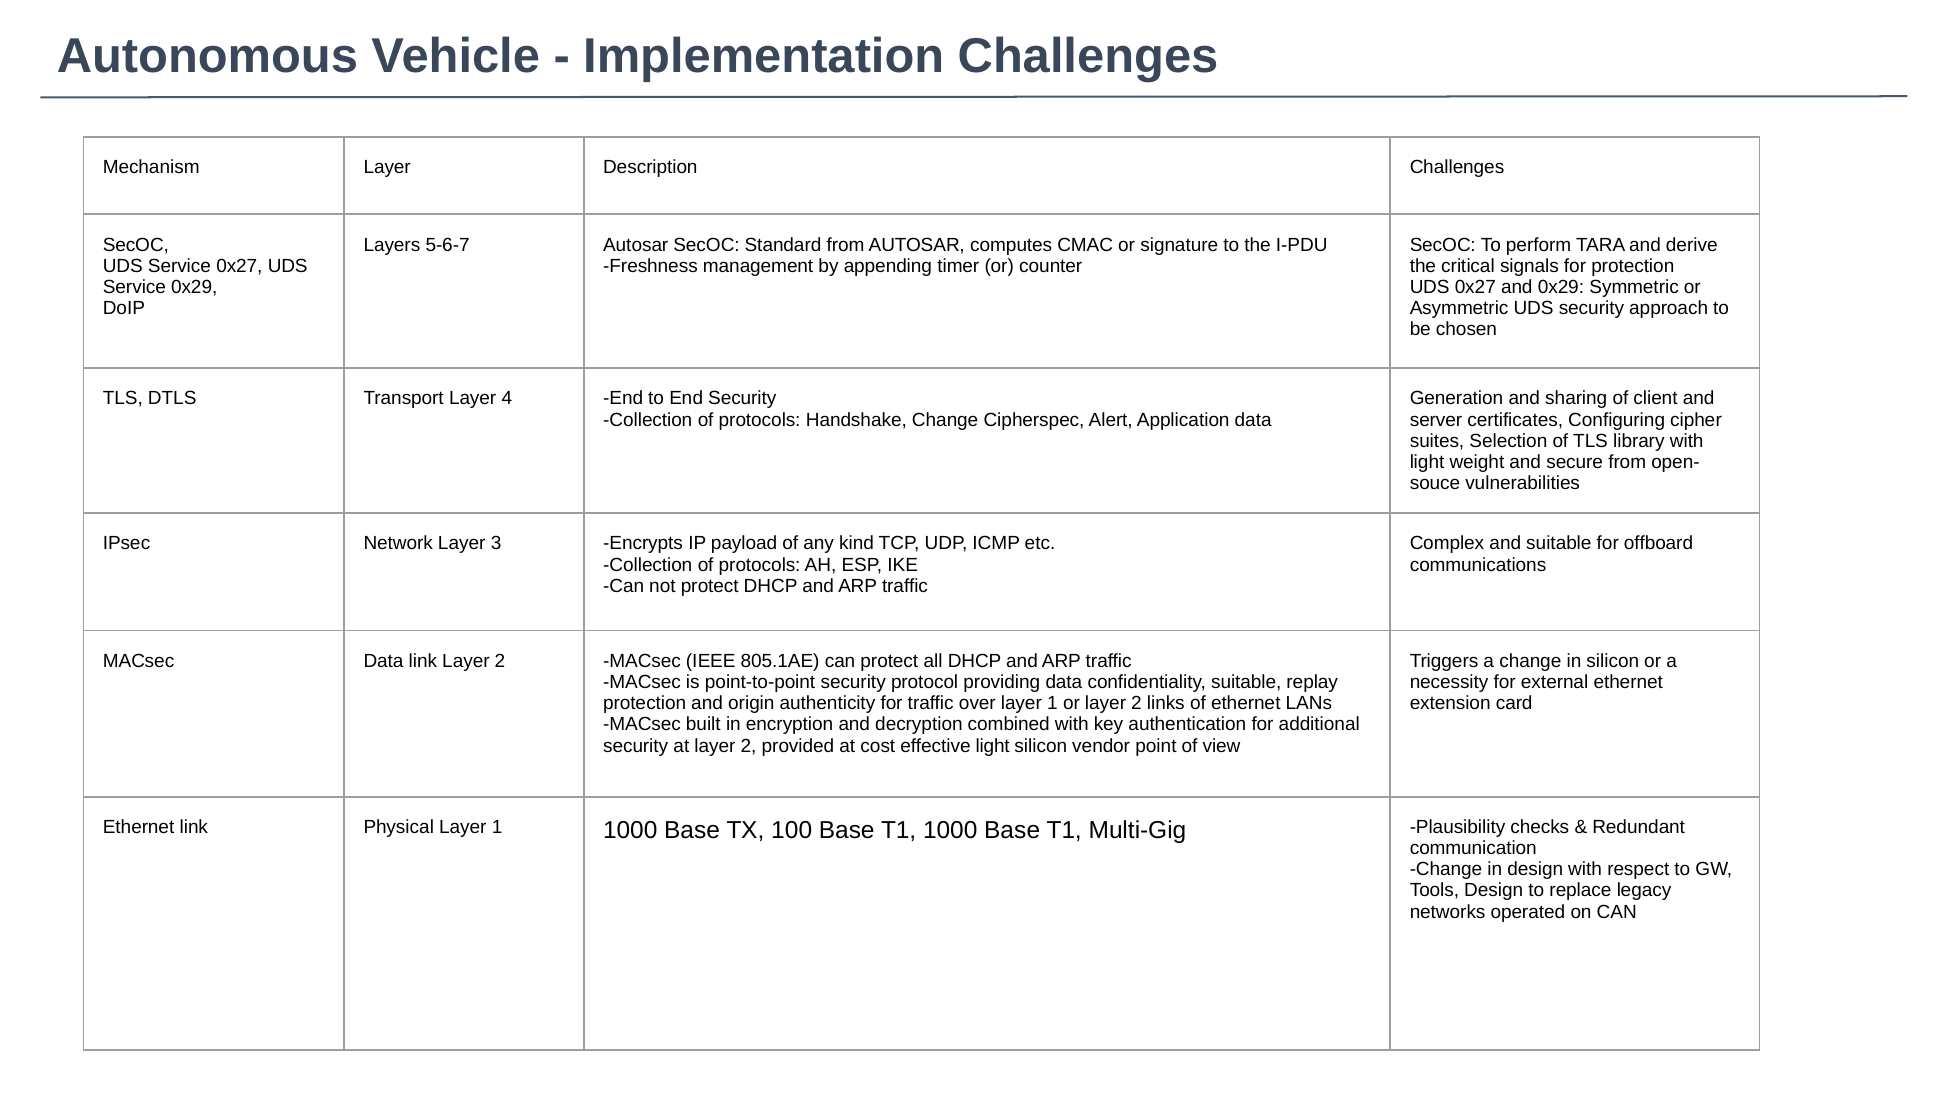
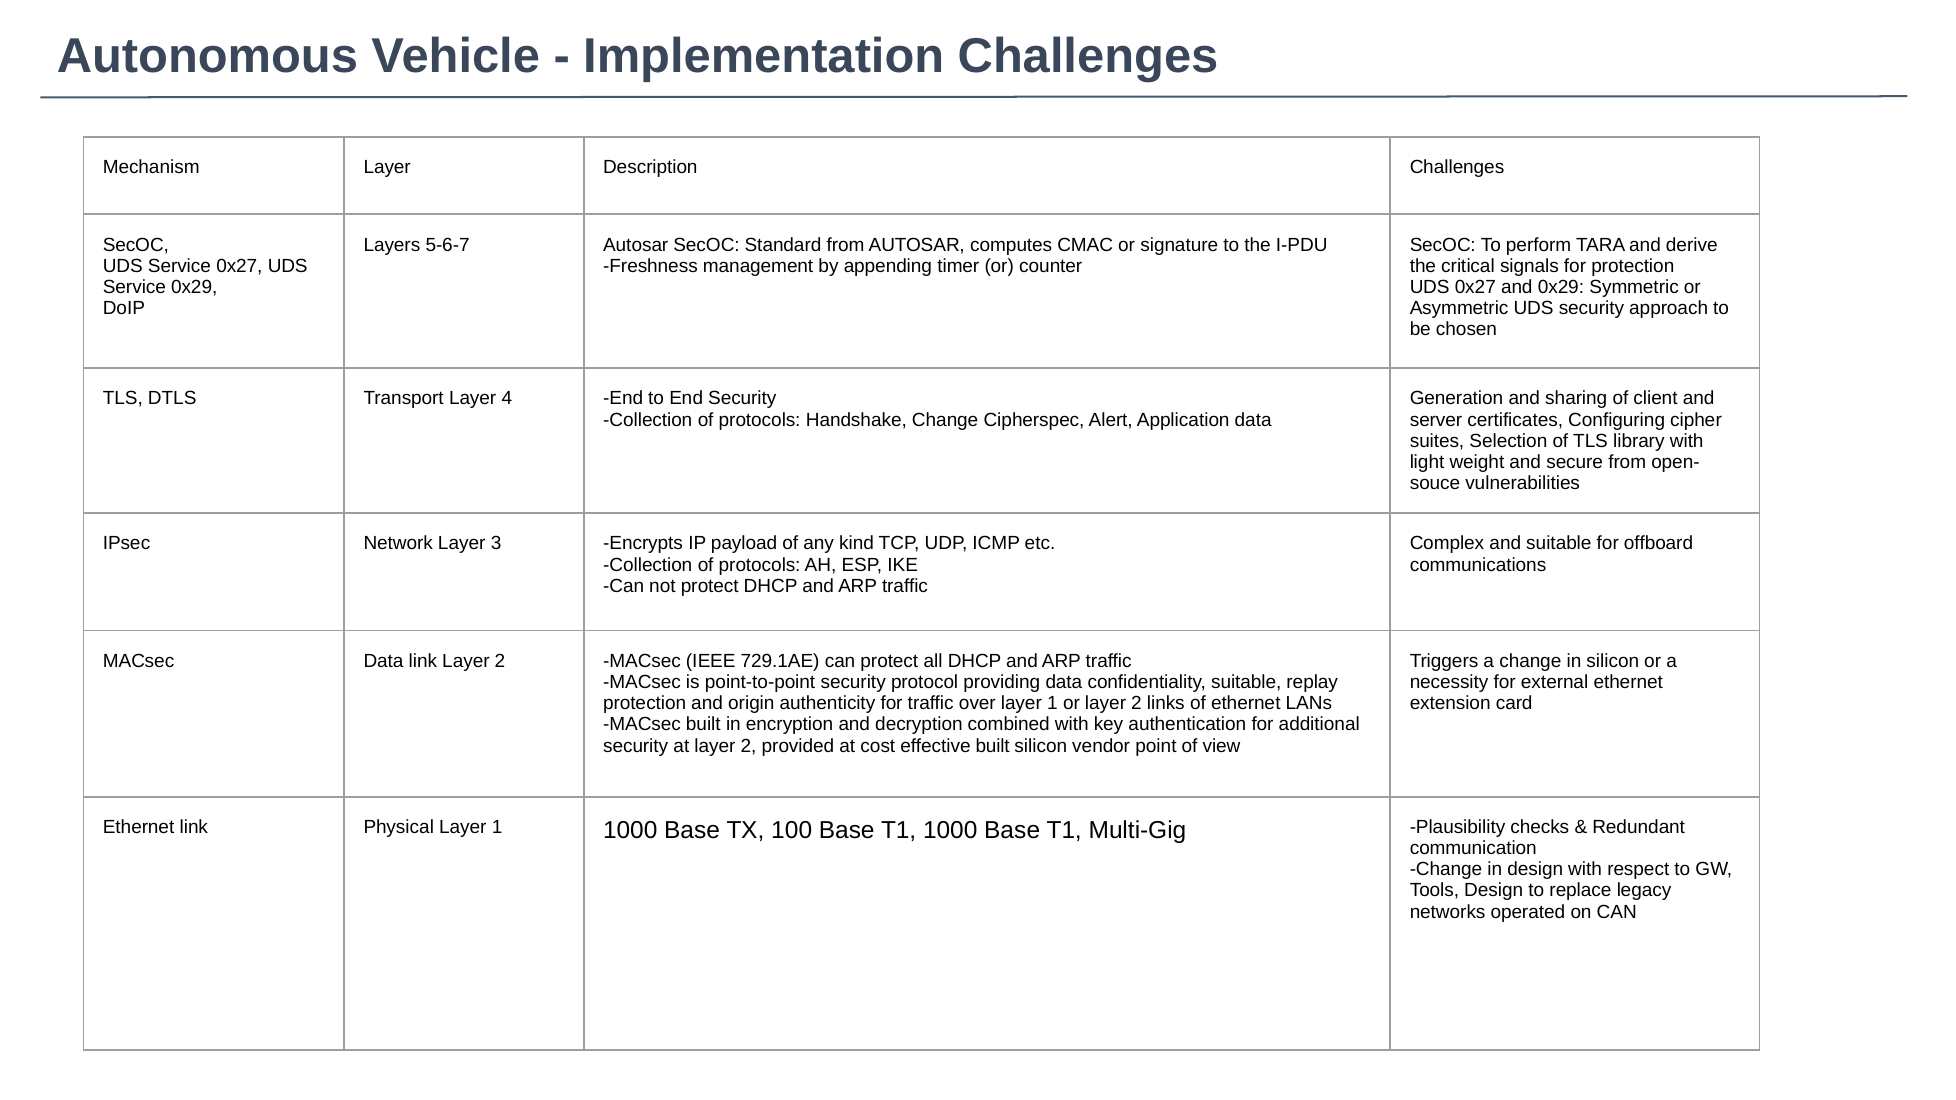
805.1AE: 805.1AE -> 729.1AE
effective light: light -> built
